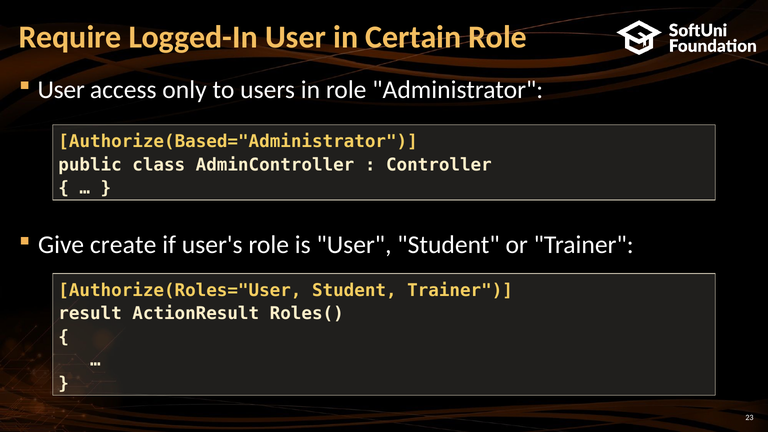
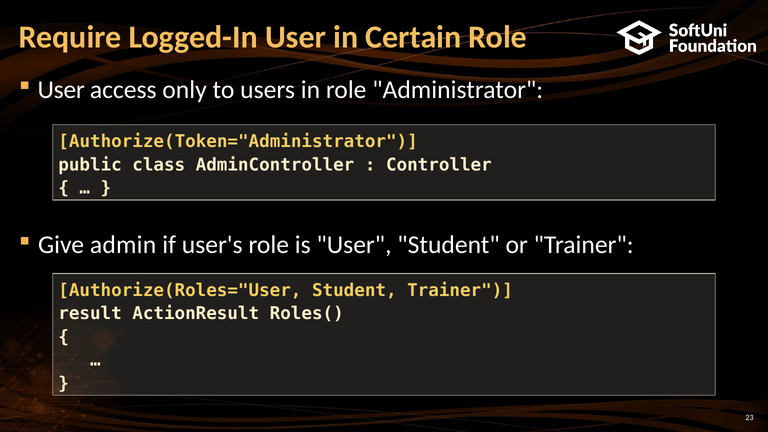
Authorize(Based="Administrator: Authorize(Based="Administrator -> Authorize(Token="Administrator
create: create -> admin
